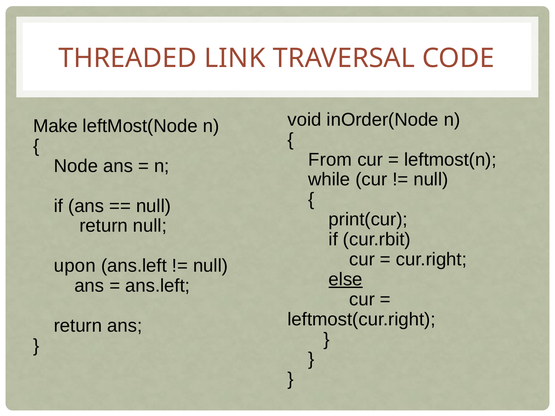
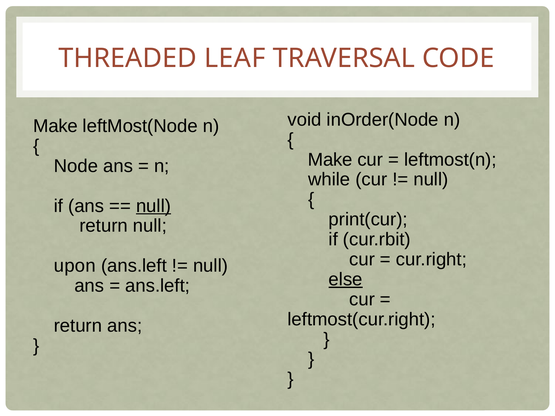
LINK: LINK -> LEAF
From at (330, 160): From -> Make
null at (153, 206) underline: none -> present
